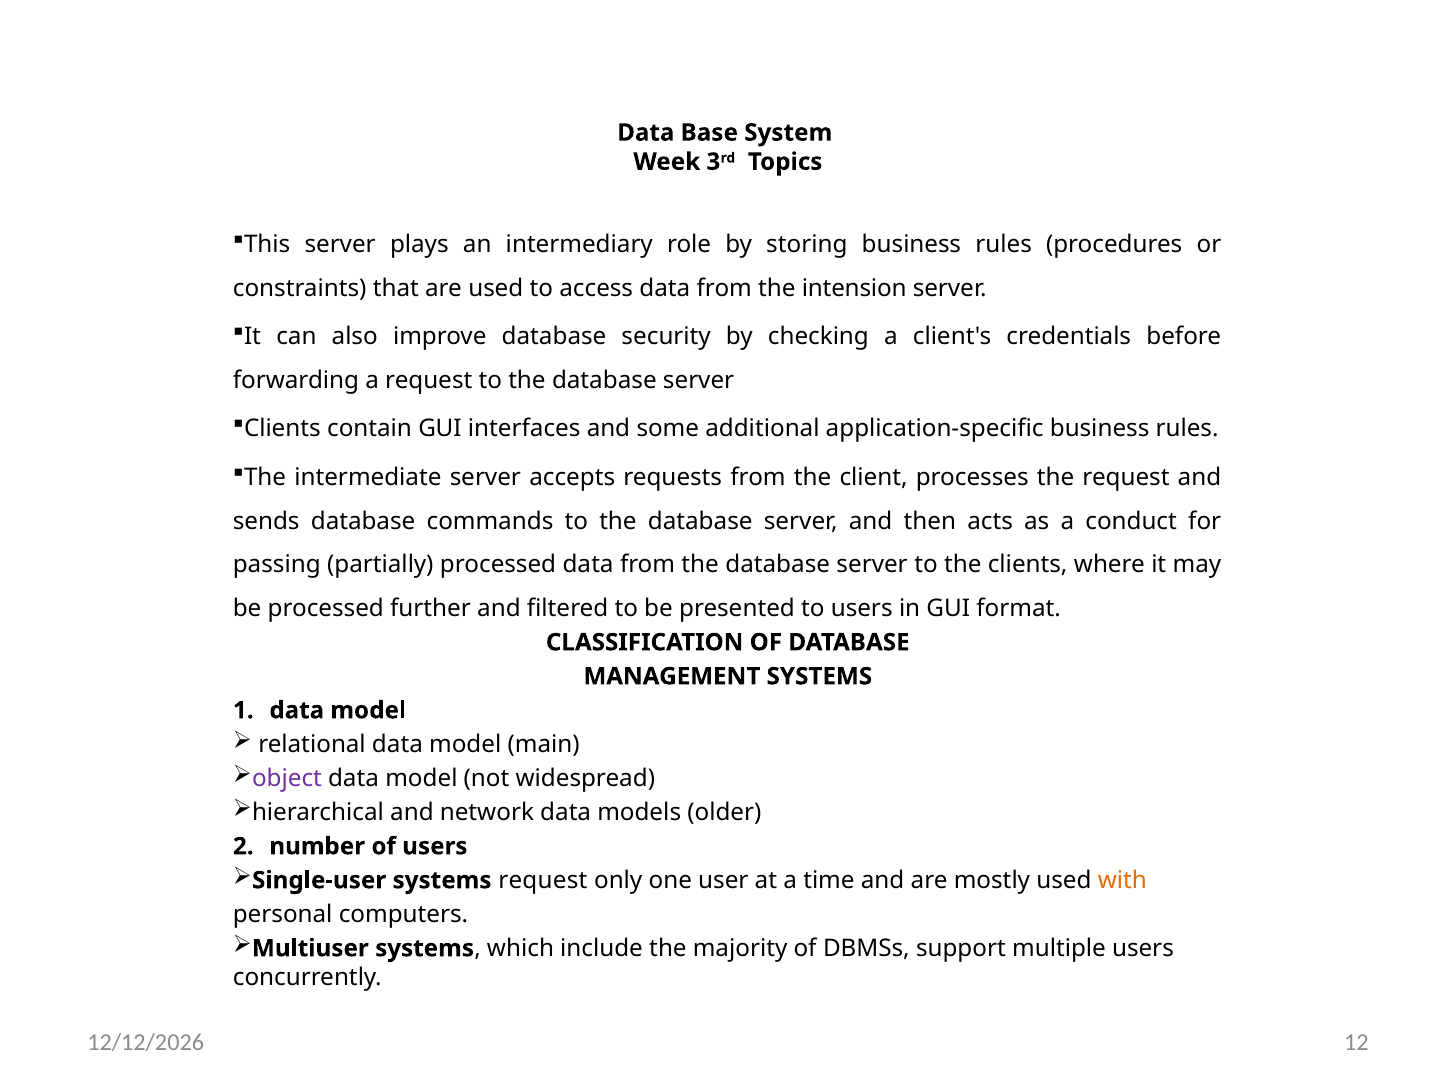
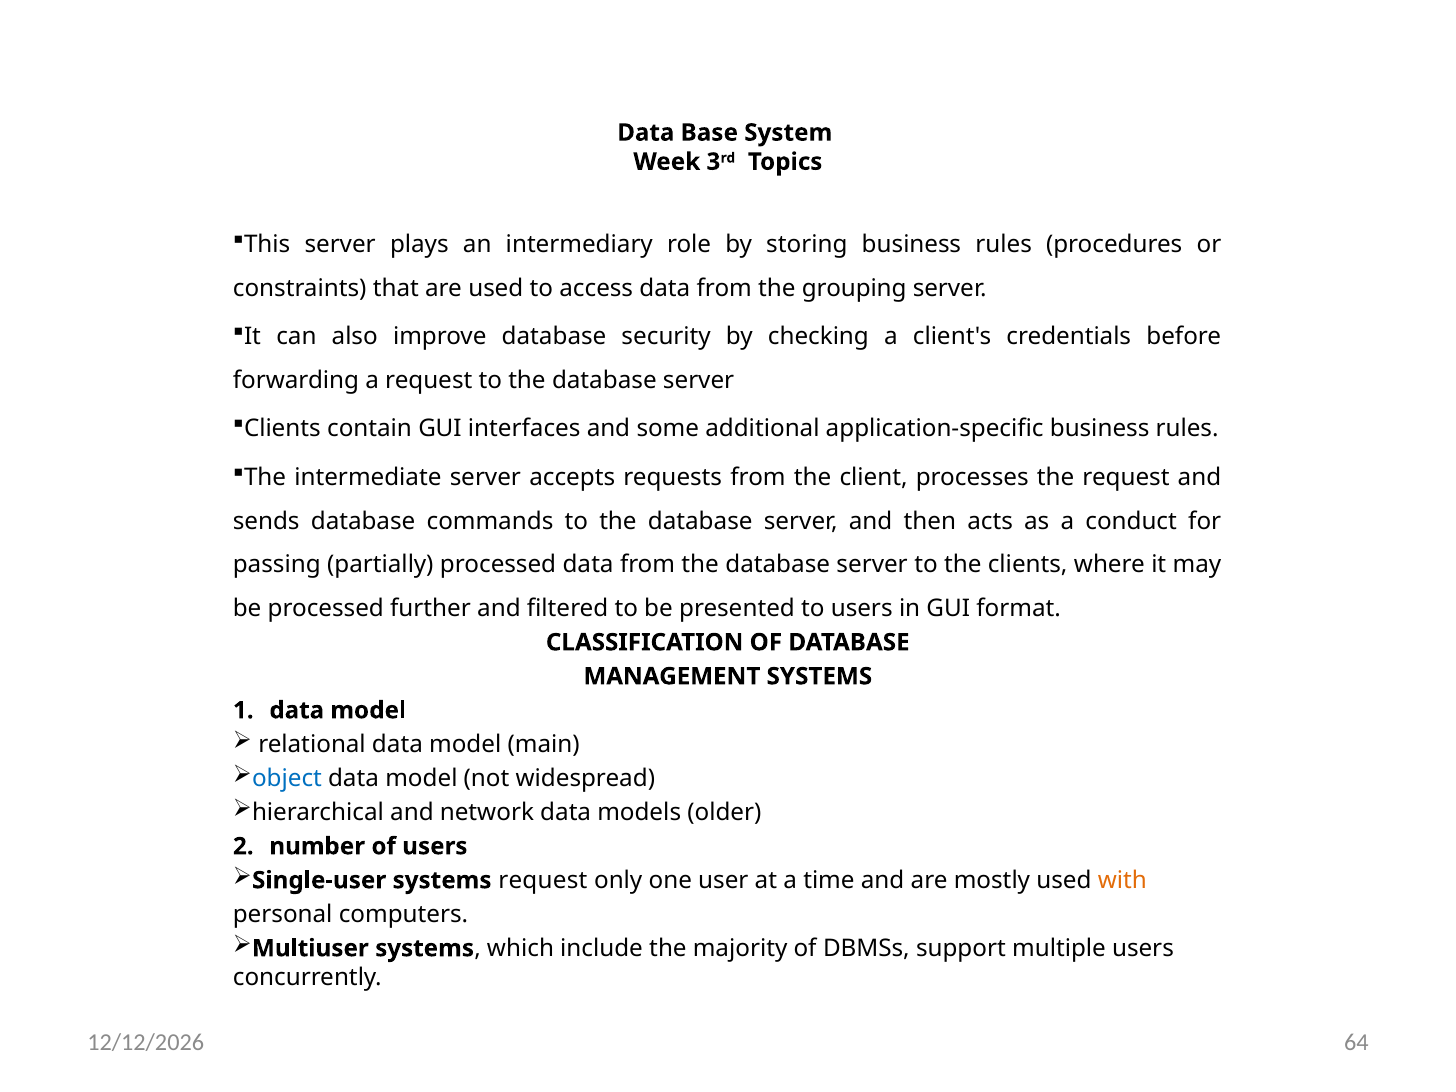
intension: intension -> grouping
object colour: purple -> blue
12: 12 -> 64
